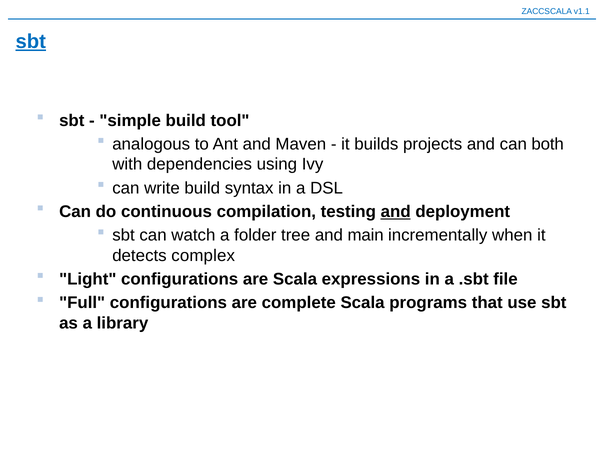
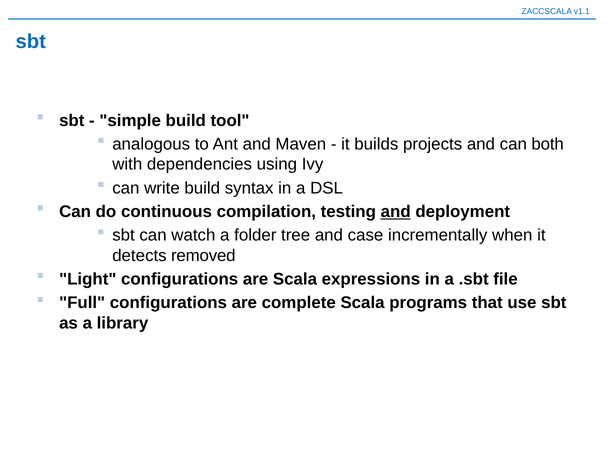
sbt at (31, 42) underline: present -> none
main: main -> case
complex: complex -> removed
